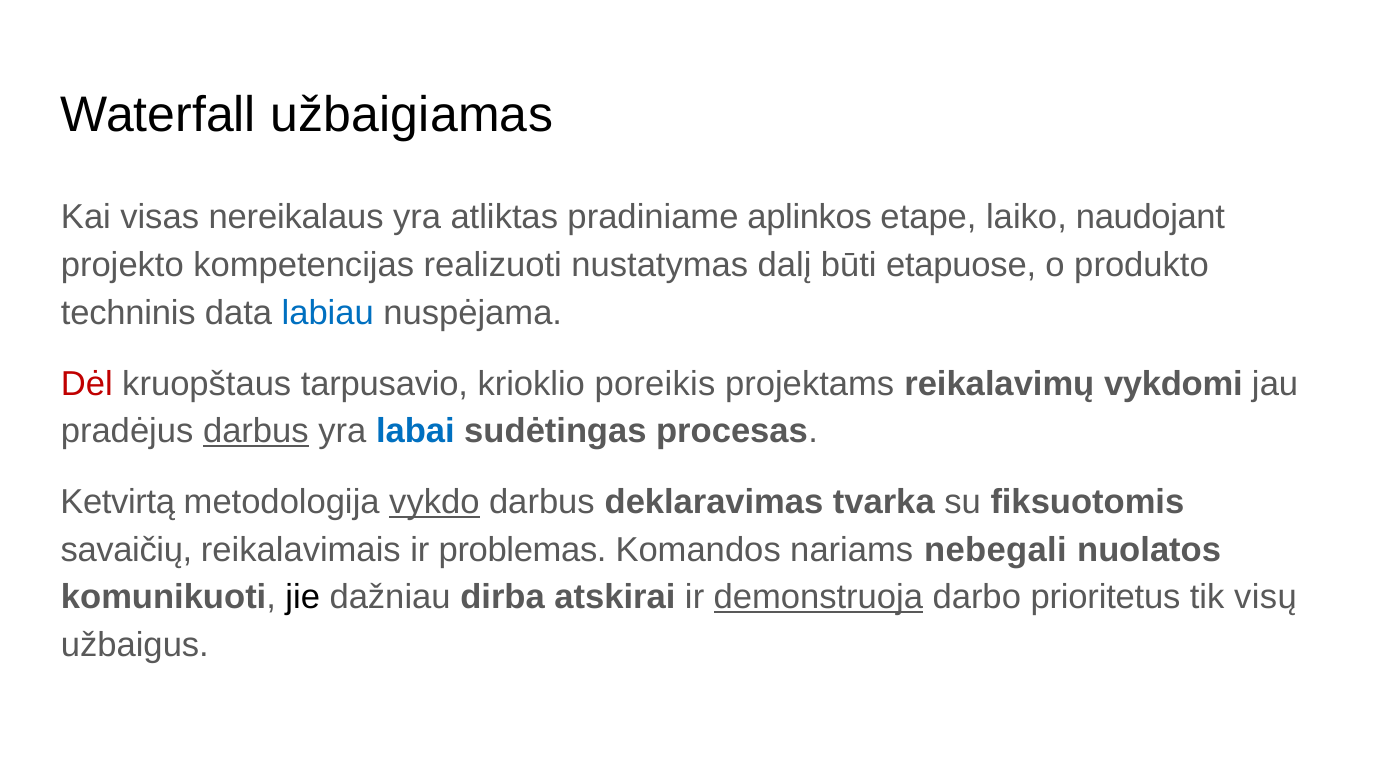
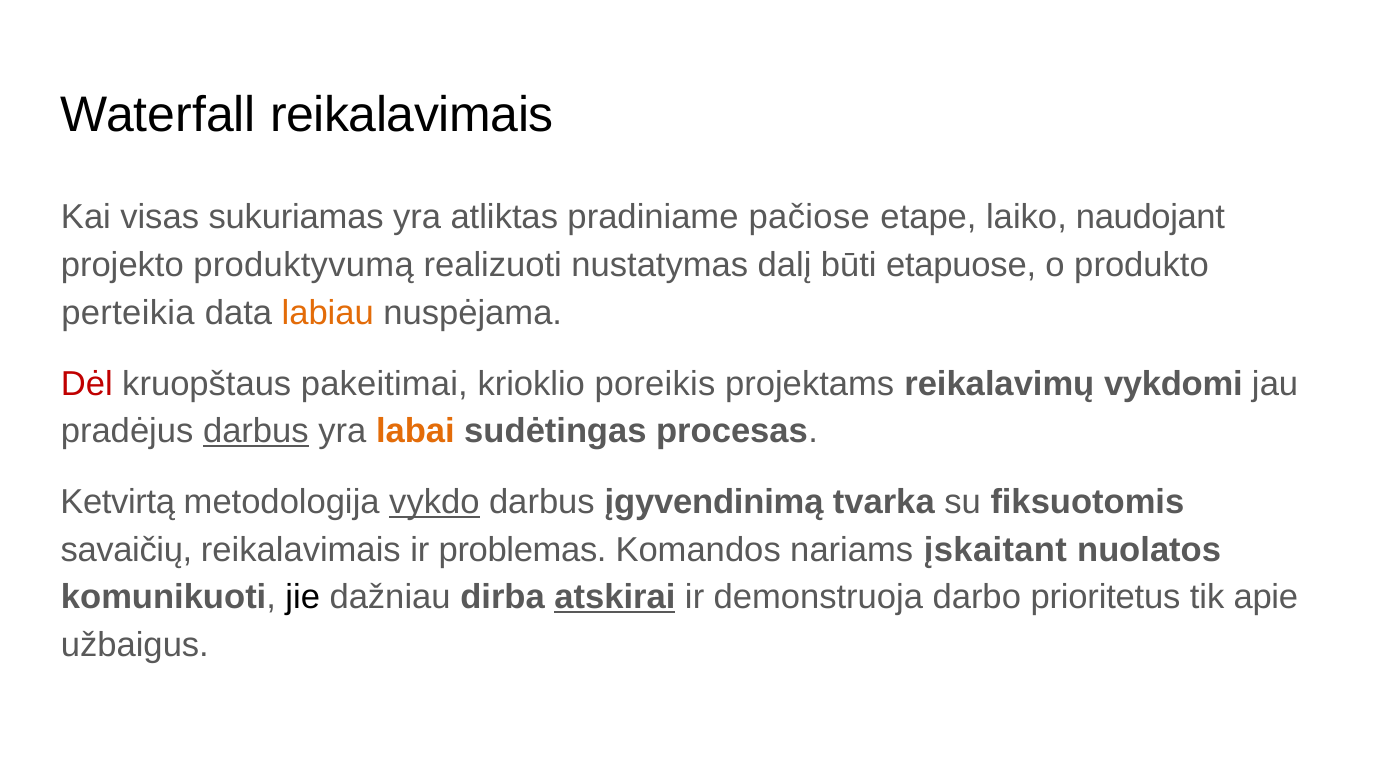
Waterfall užbaigiamas: užbaigiamas -> reikalavimais
nereikalaus: nereikalaus -> sukuriamas
aplinkos: aplinkos -> pačiose
kompetencijas: kompetencijas -> produktyvumą
techninis: techninis -> perteikia
labiau colour: blue -> orange
tarpusavio: tarpusavio -> pakeitimai
labai colour: blue -> orange
deklaravimas: deklaravimas -> įgyvendinimą
nebegali: nebegali -> įskaitant
atskirai underline: none -> present
demonstruoja underline: present -> none
visų: visų -> apie
